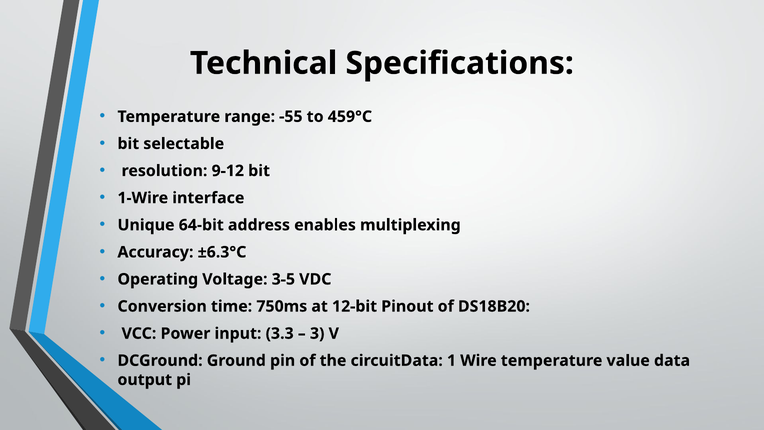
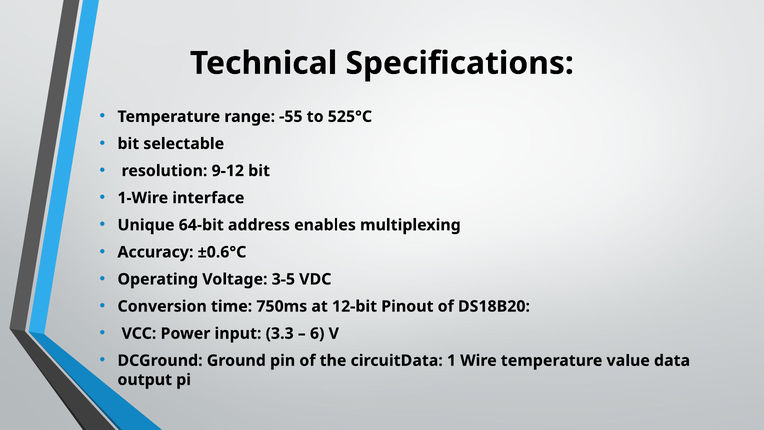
459°C: 459°C -> 525°C
±6.3°C: ±6.3°C -> ±0.6°C
3: 3 -> 6
